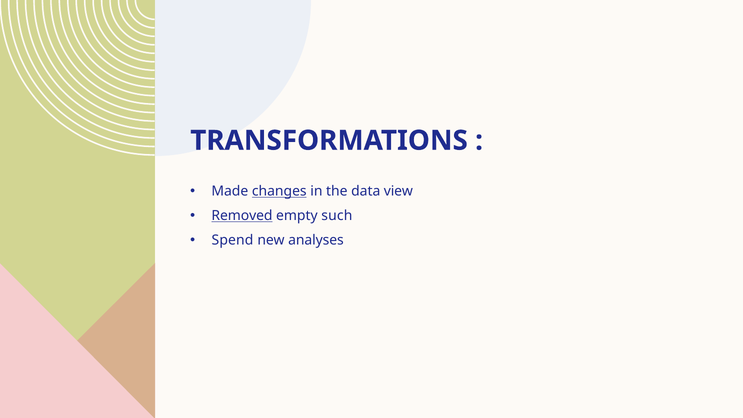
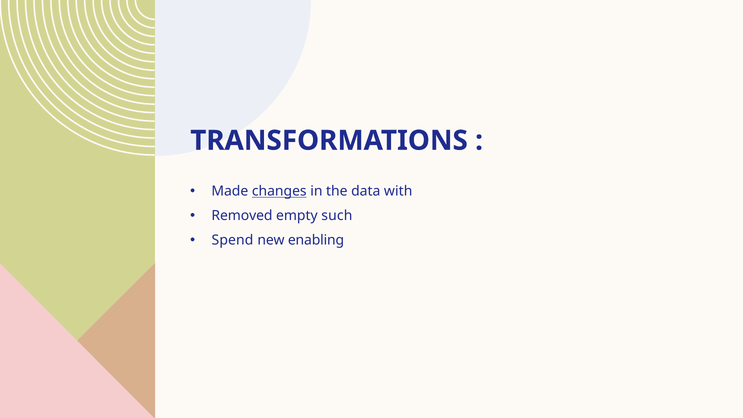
view: view -> with
Removed underline: present -> none
analyses: analyses -> enabling
